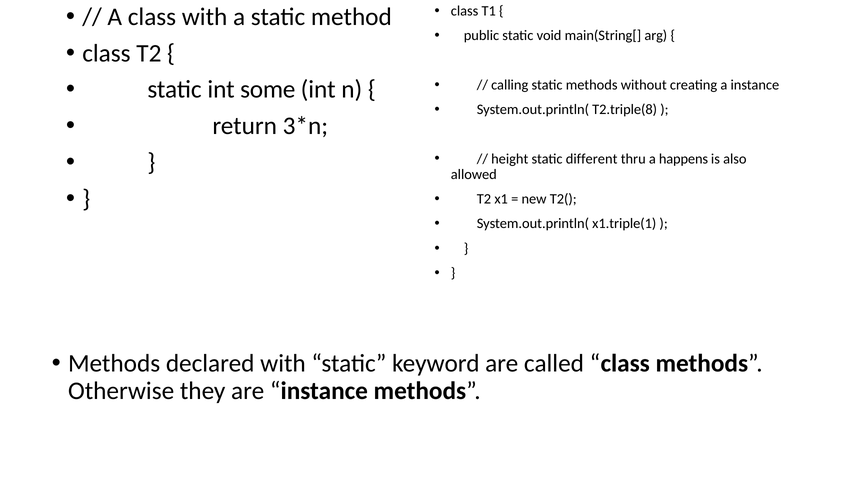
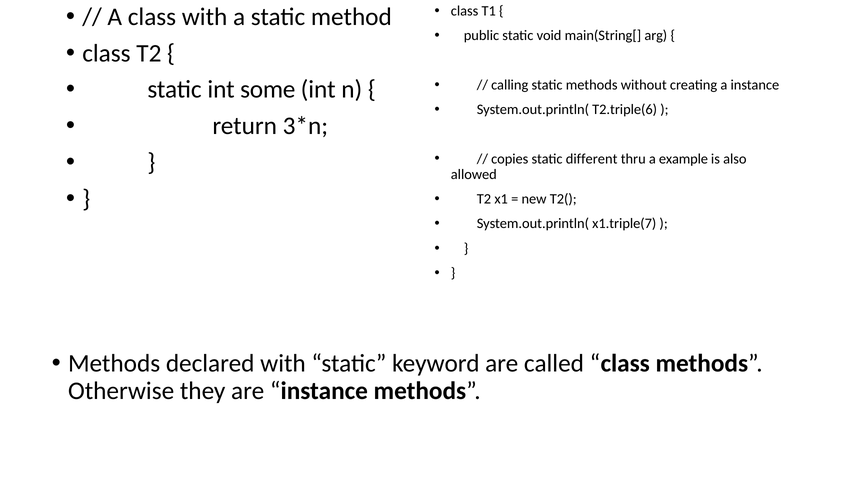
T2.triple(8: T2.triple(8 -> T2.triple(6
height: height -> copies
happens: happens -> example
x1.triple(1: x1.triple(1 -> x1.triple(7
